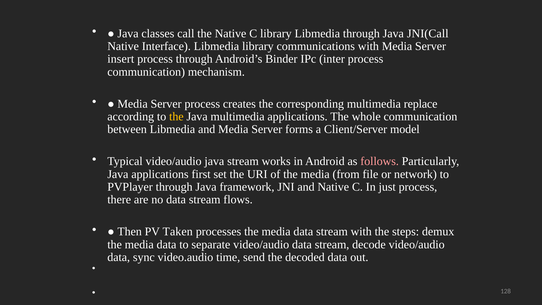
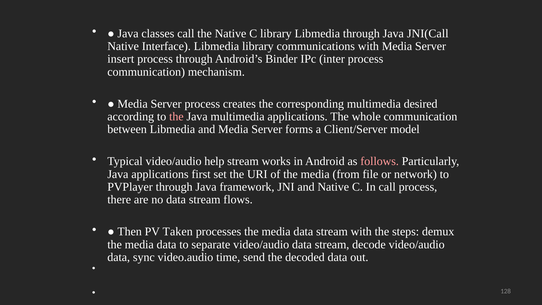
replace: replace -> desired
the at (176, 117) colour: yellow -> pink
video/audio java: java -> help
In just: just -> call
